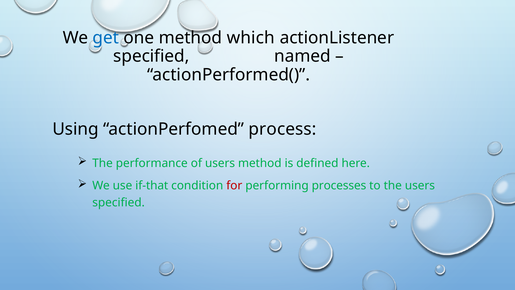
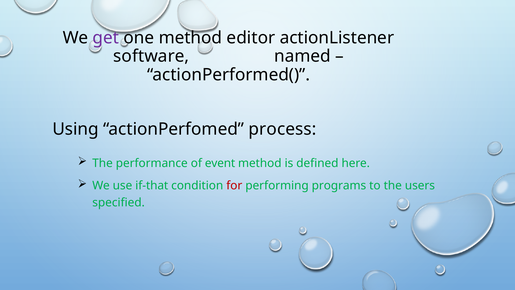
get colour: blue -> purple
which: which -> editor
specified at (151, 56): specified -> software
of users: users -> event
processes: processes -> programs
